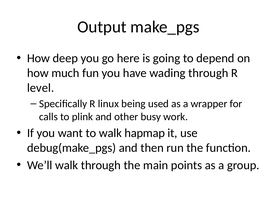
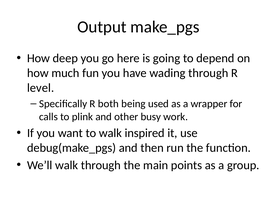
linux: linux -> both
hapmap: hapmap -> inspired
